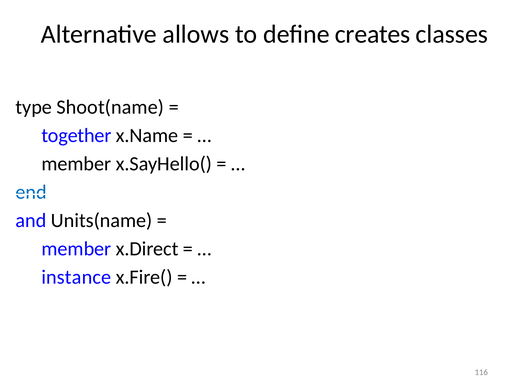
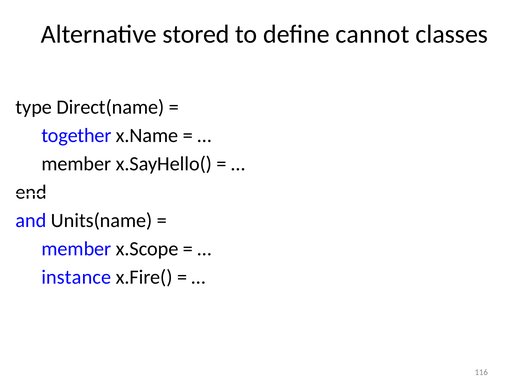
allows: allows -> stored
creates: creates -> cannot
Shoot(name: Shoot(name -> Direct(name
end colour: blue -> black
x.Direct: x.Direct -> x.Scope
